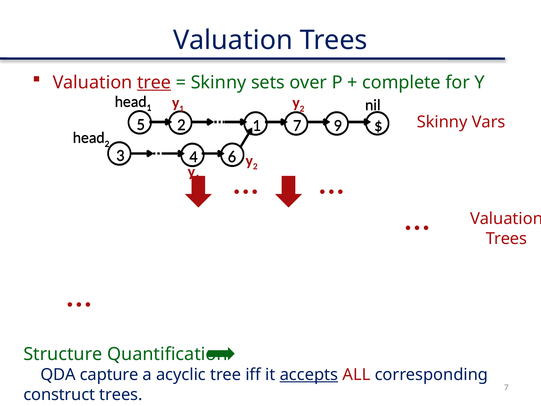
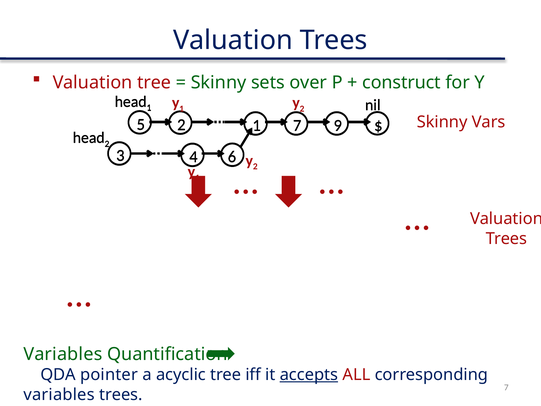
tree at (154, 82) underline: present -> none
complete: complete -> construct
Structure at (63, 354): Structure -> Variables
capture: capture -> pointer
construct at (59, 394): construct -> variables
